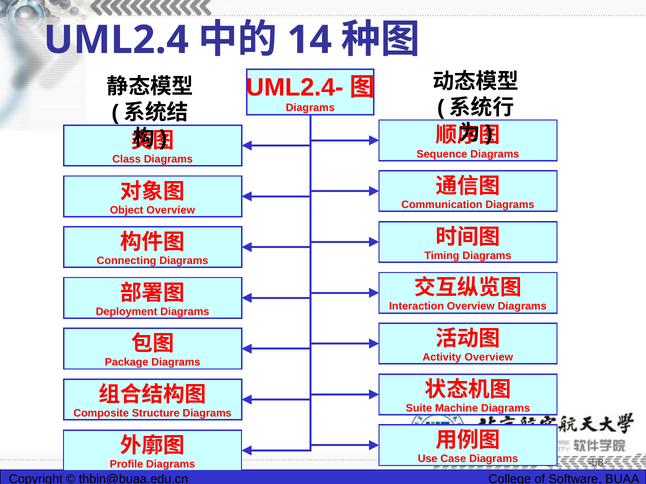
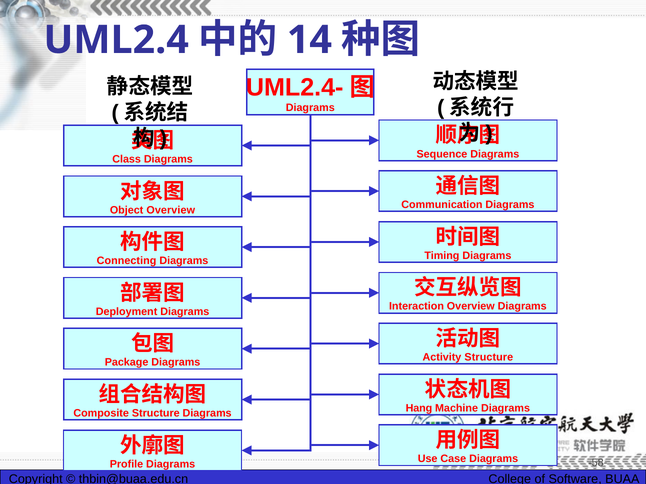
Activity Overview: Overview -> Structure
Suite: Suite -> Hang
